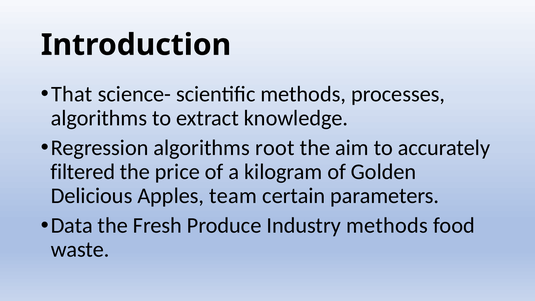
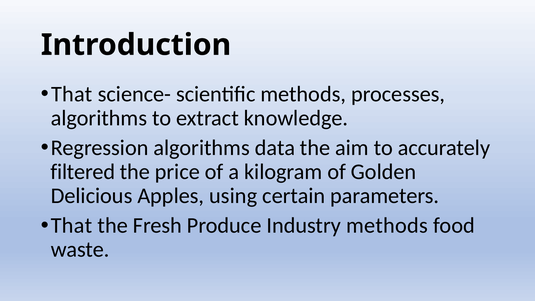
root: root -> data
team: team -> using
Data at (72, 225): Data -> That
